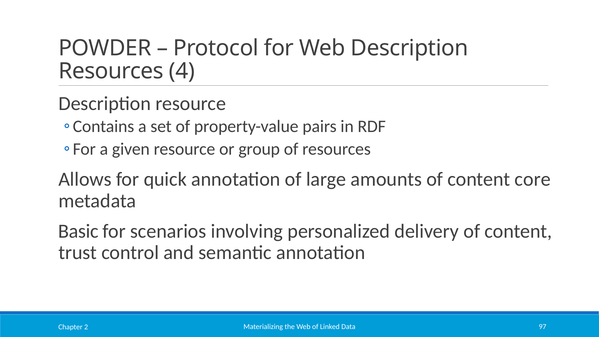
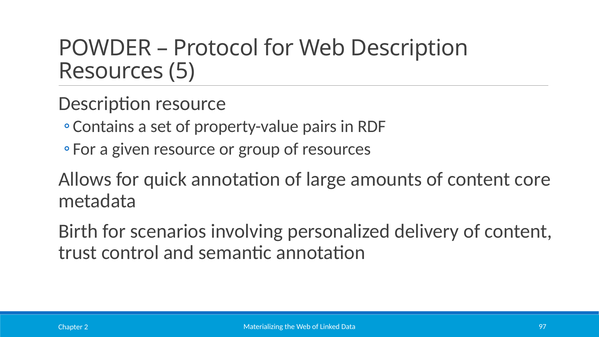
4: 4 -> 5
Basic: Basic -> Birth
